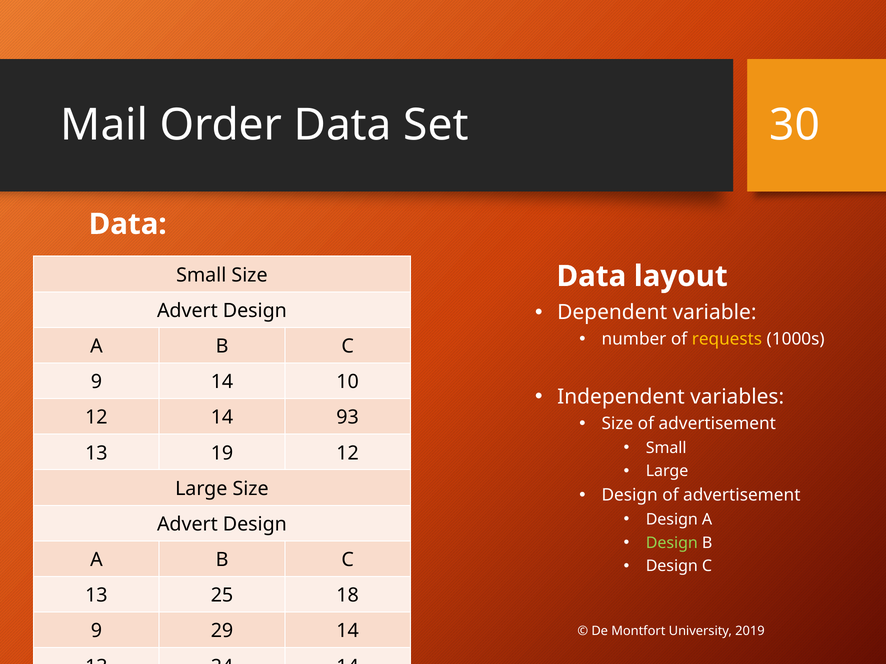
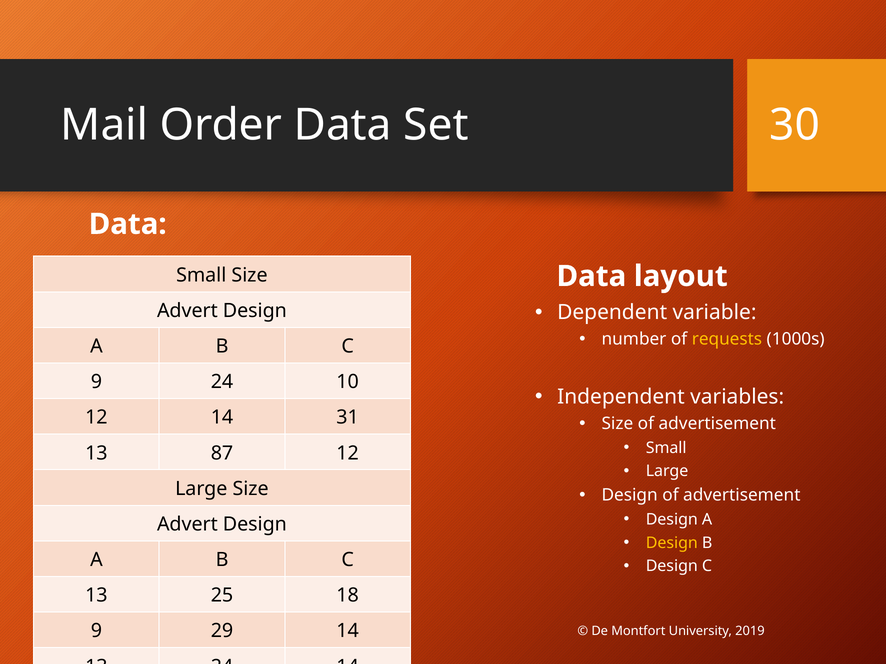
9 14: 14 -> 24
93: 93 -> 31
19: 19 -> 87
Design at (672, 543) colour: light green -> yellow
